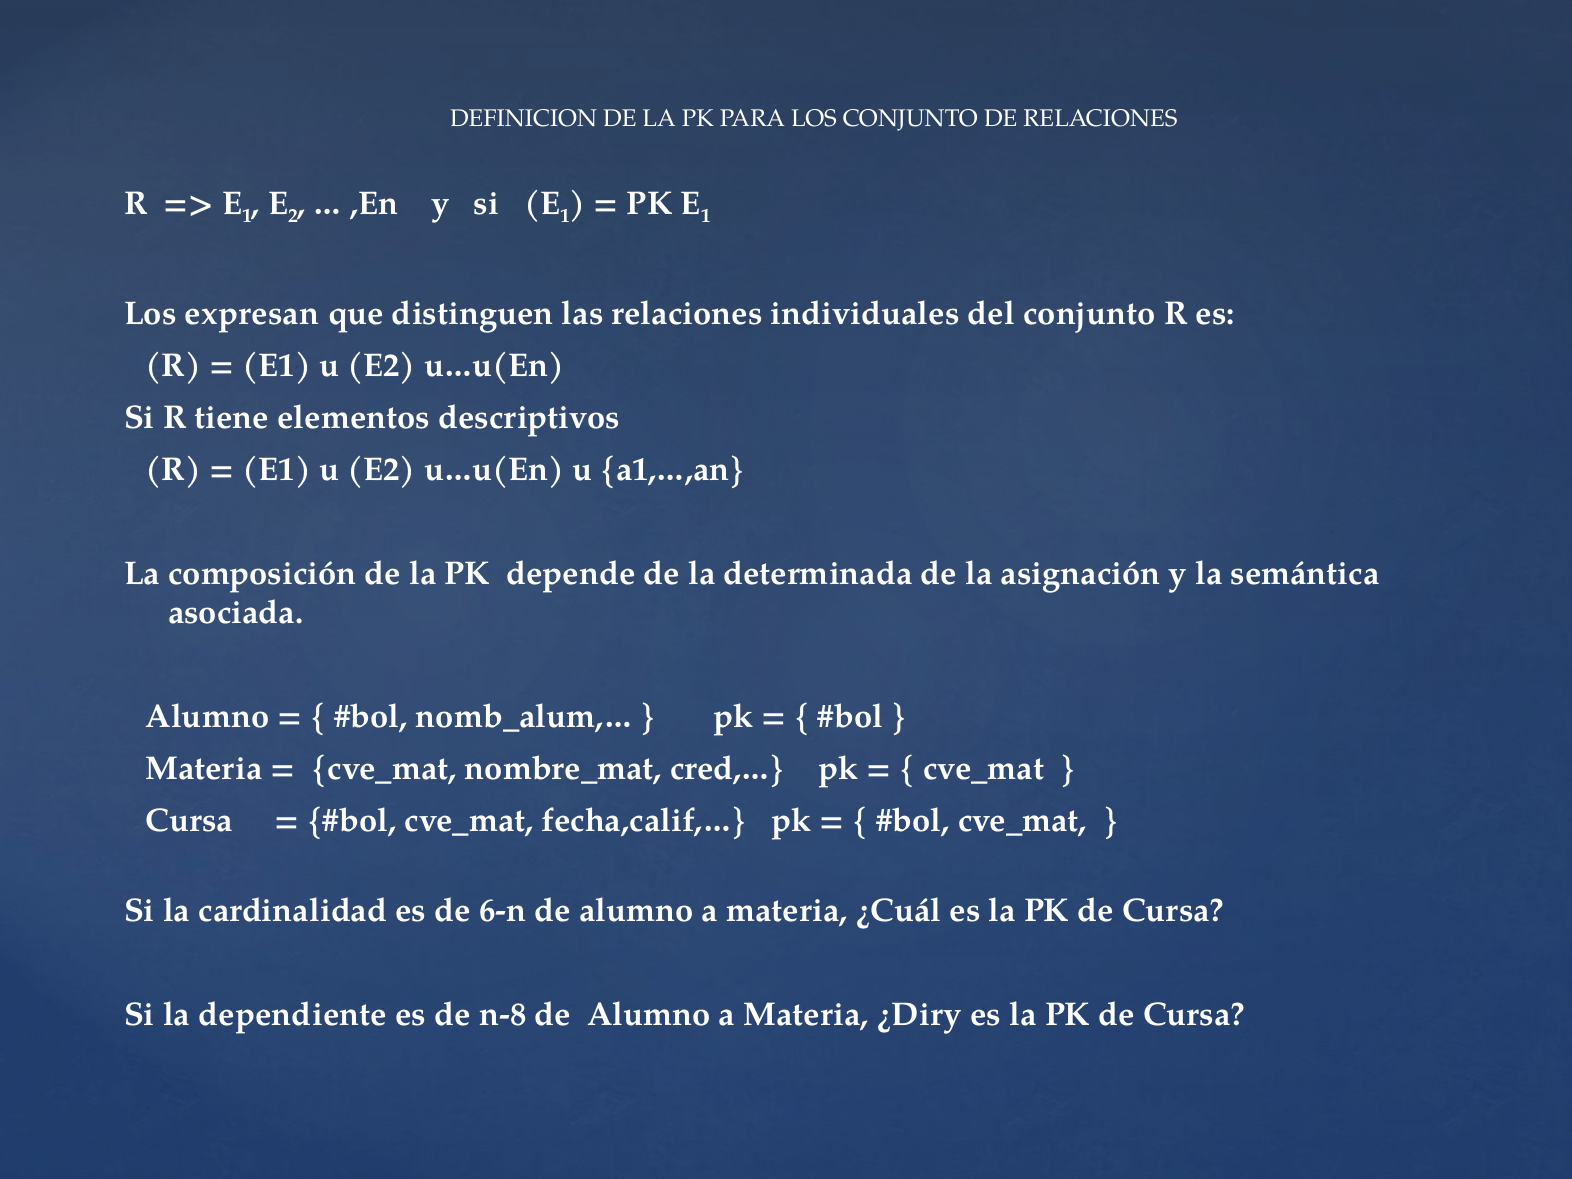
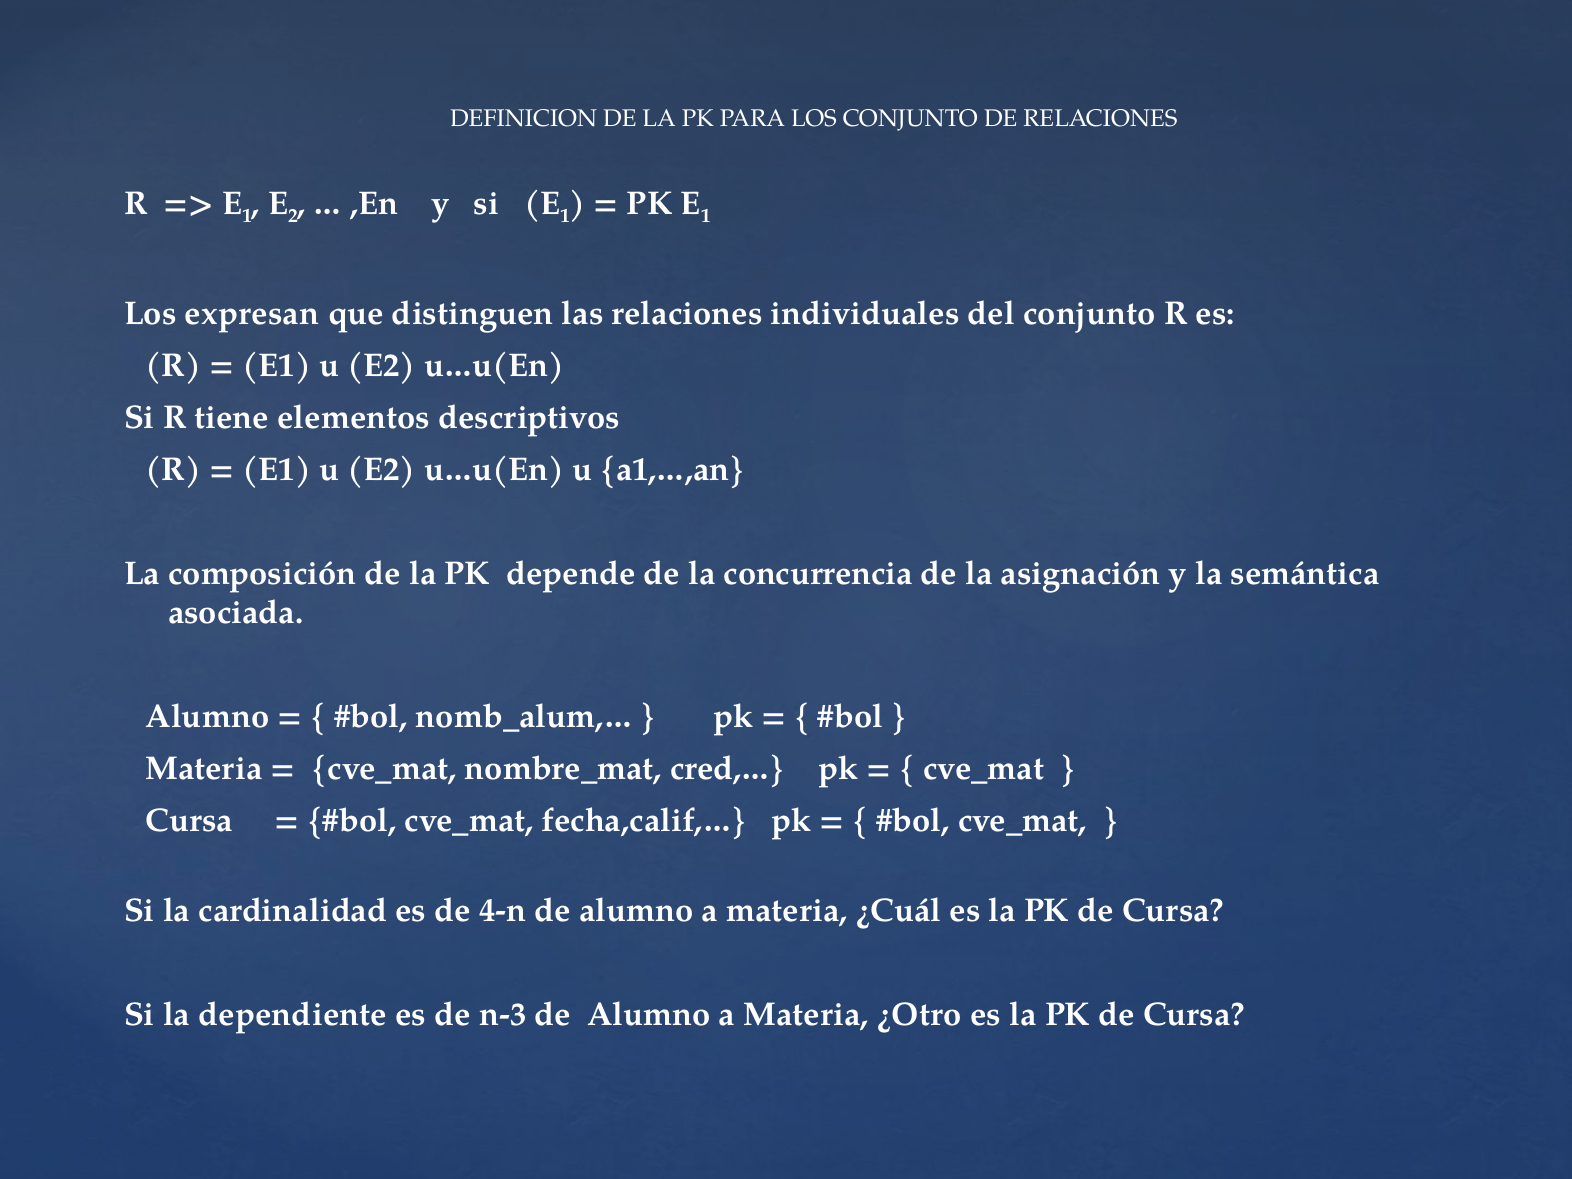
determinada: determinada -> concurrencia
6-n: 6-n -> 4-n
n-8: n-8 -> n-3
¿Diry: ¿Diry -> ¿Otro
